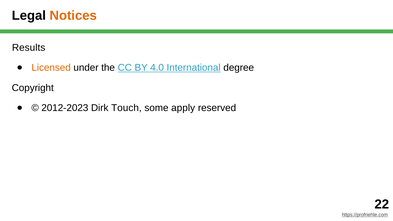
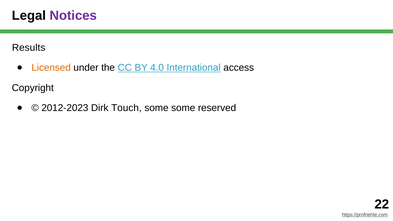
Notices colour: orange -> purple
degree: degree -> access
some apply: apply -> some
